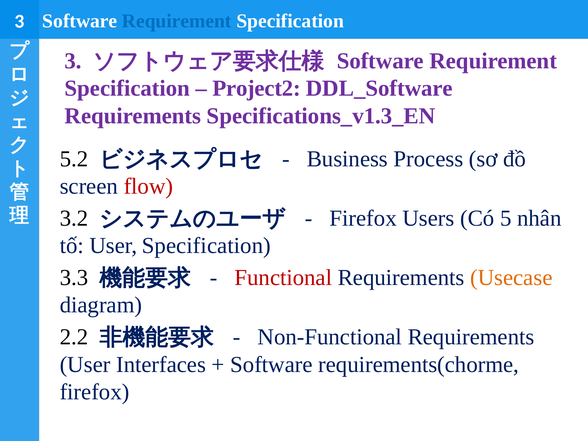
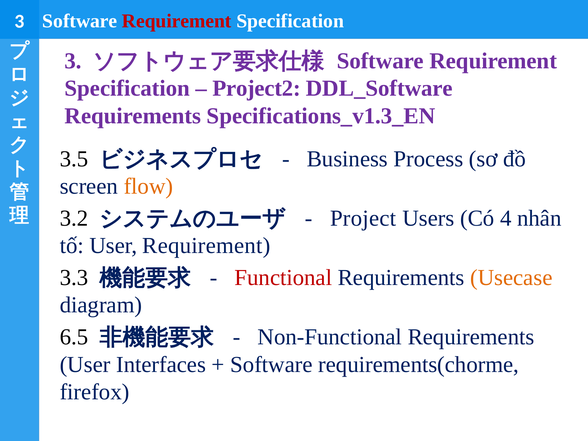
Requirement at (177, 21) colour: blue -> red
5.2: 5.2 -> 3.5
flow colour: red -> orange
Firefox at (363, 218): Firefox -> Project
5: 5 -> 4
User Specification: Specification -> Requirement
2.2: 2.2 -> 6.5
